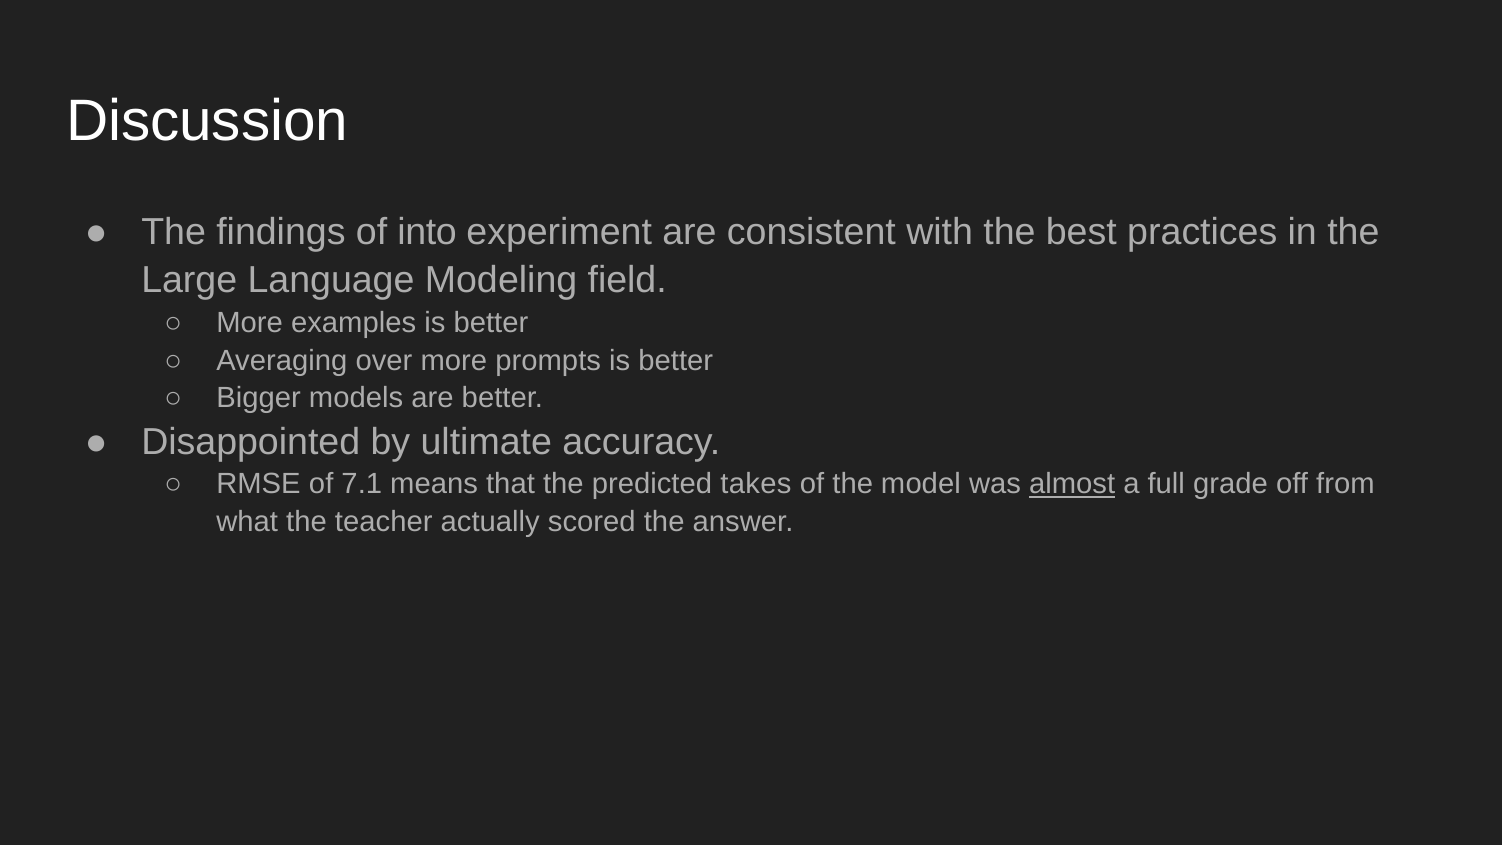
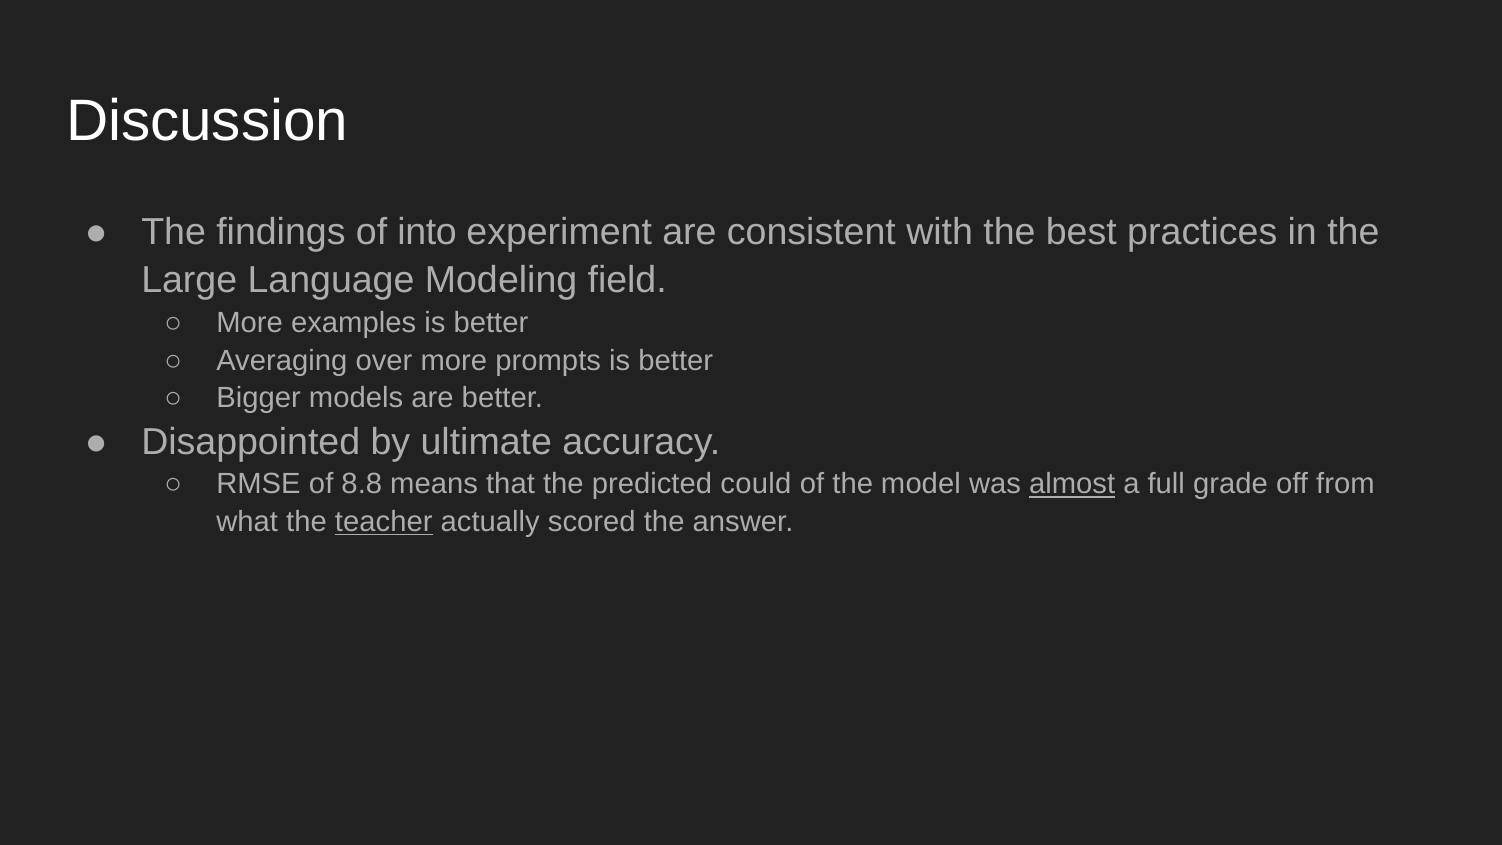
7.1: 7.1 -> 8.8
takes: takes -> could
teacher underline: none -> present
